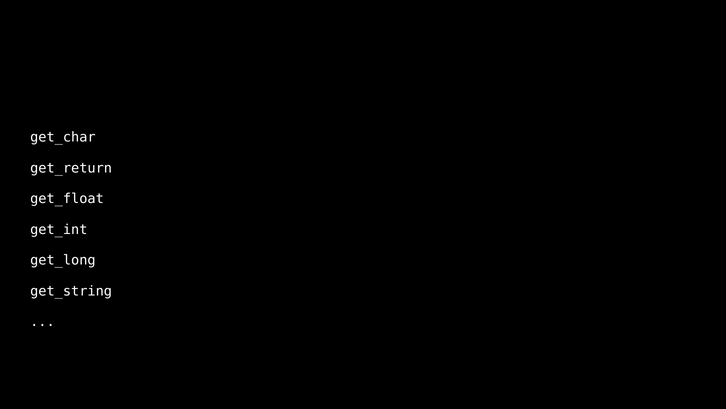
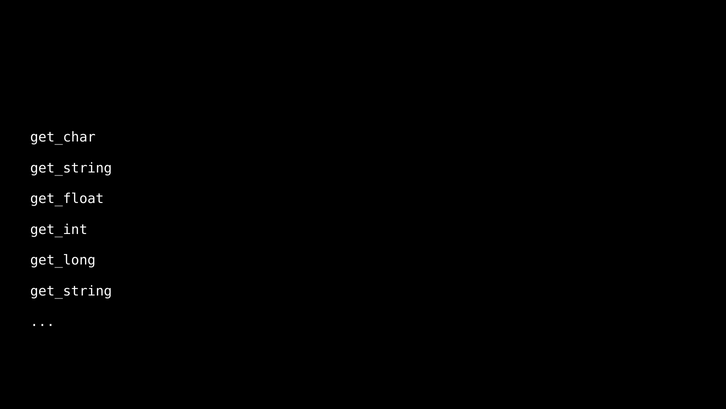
get_return at (71, 168): get_return -> get_string
